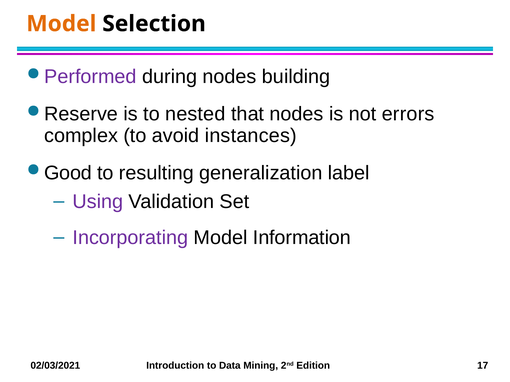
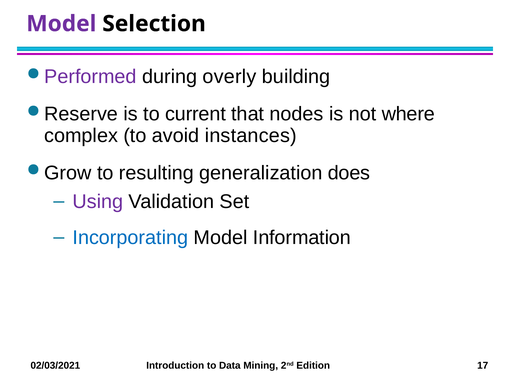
Model at (61, 24) colour: orange -> purple
during nodes: nodes -> overly
nested: nested -> current
errors: errors -> where
Good: Good -> Grow
label: label -> does
Incorporating colour: purple -> blue
